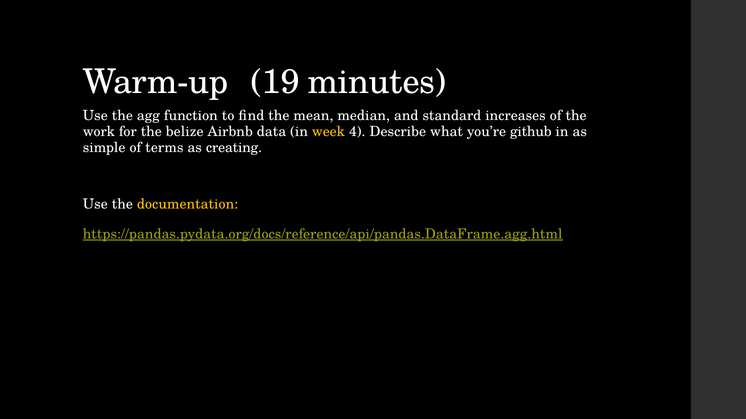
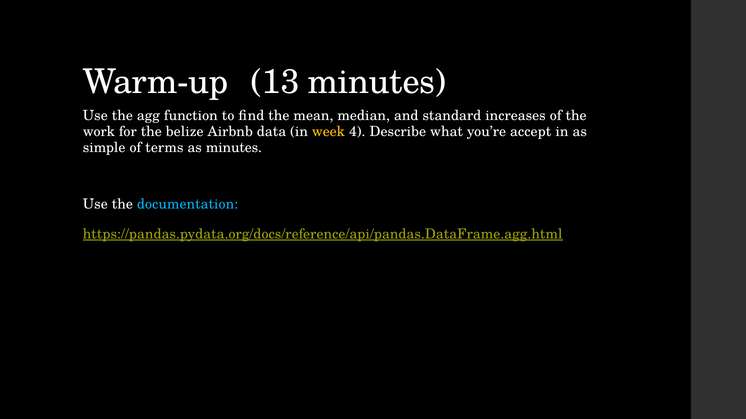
19: 19 -> 13
github: github -> accept
as creating: creating -> minutes
documentation colour: yellow -> light blue
